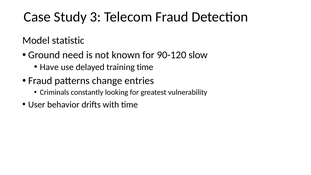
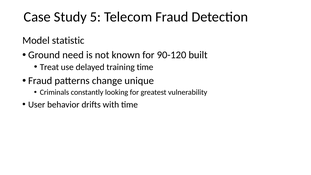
3: 3 -> 5
slow: slow -> built
Have: Have -> Treat
entries: entries -> unique
